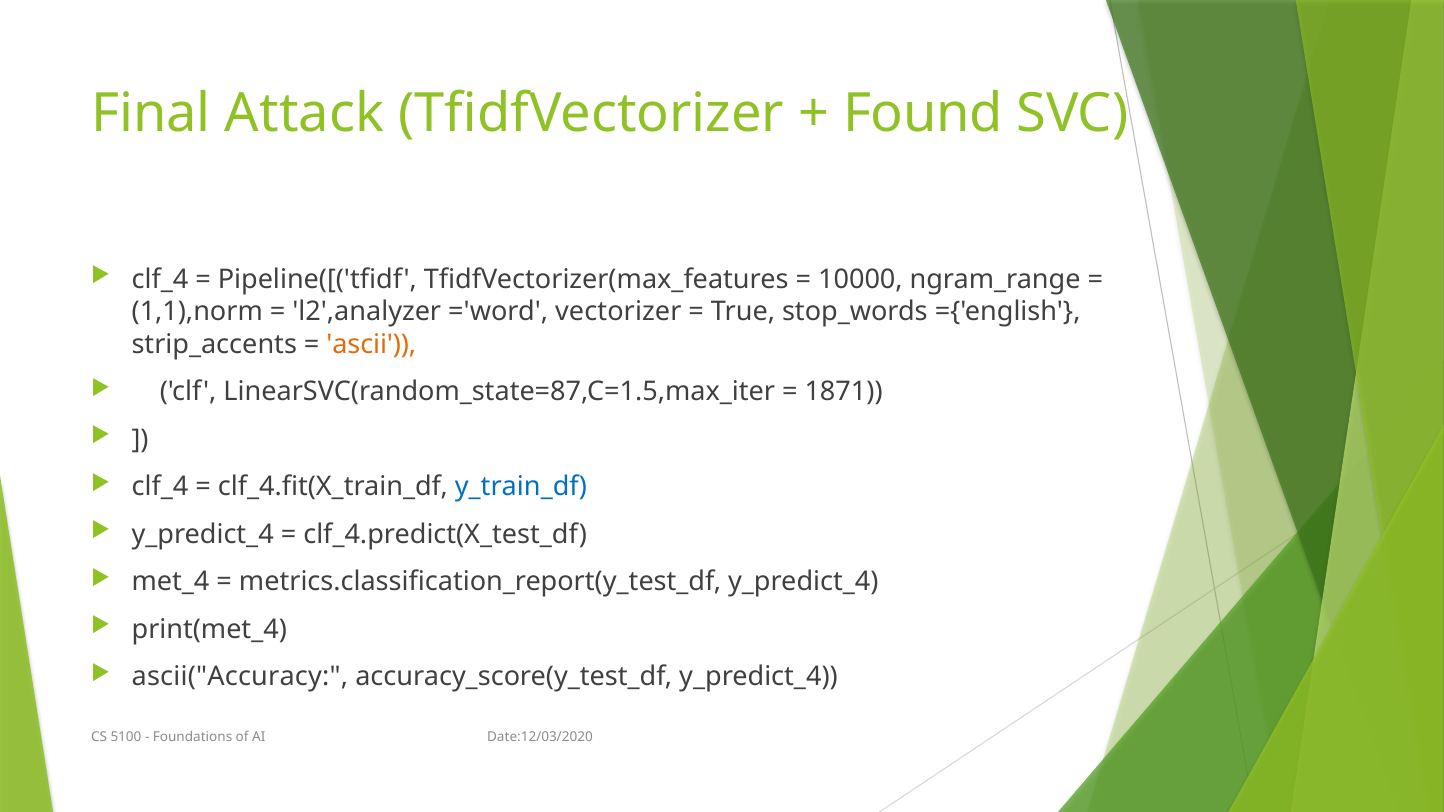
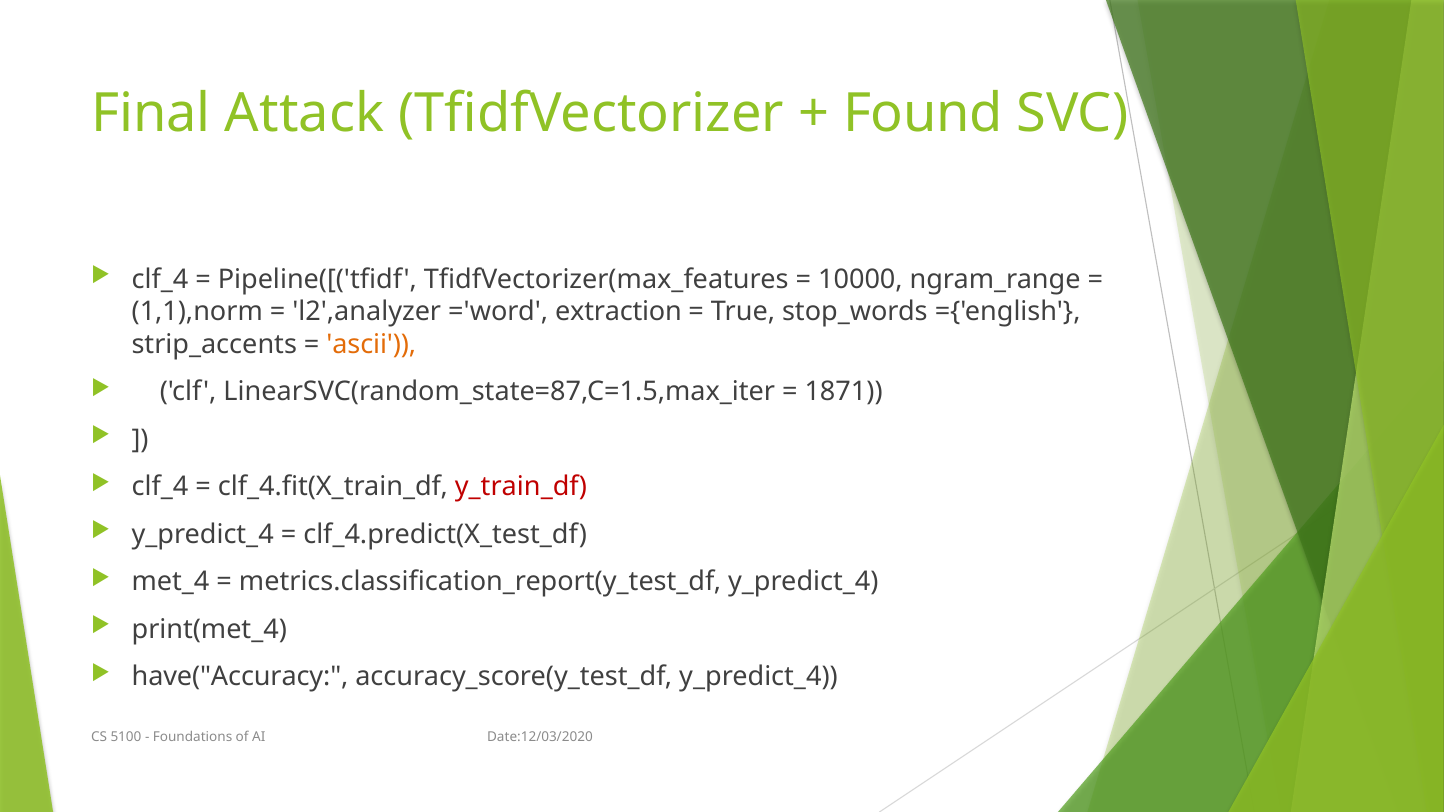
vectorizer: vectorizer -> extraction
y_train_df colour: blue -> red
ascii("Accuracy: ascii("Accuracy -> have("Accuracy
